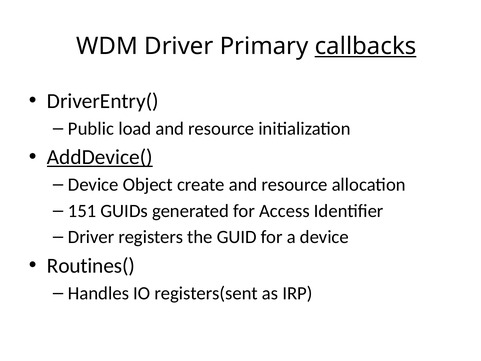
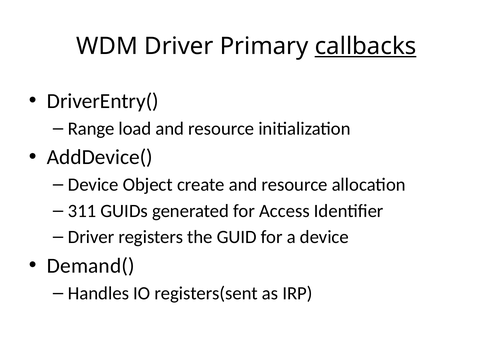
Public: Public -> Range
AddDevice( underline: present -> none
151: 151 -> 311
Routines(: Routines( -> Demand(
